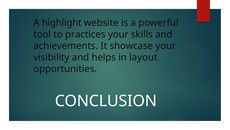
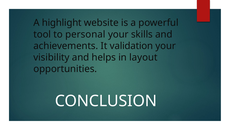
practices: practices -> personal
showcase: showcase -> validation
